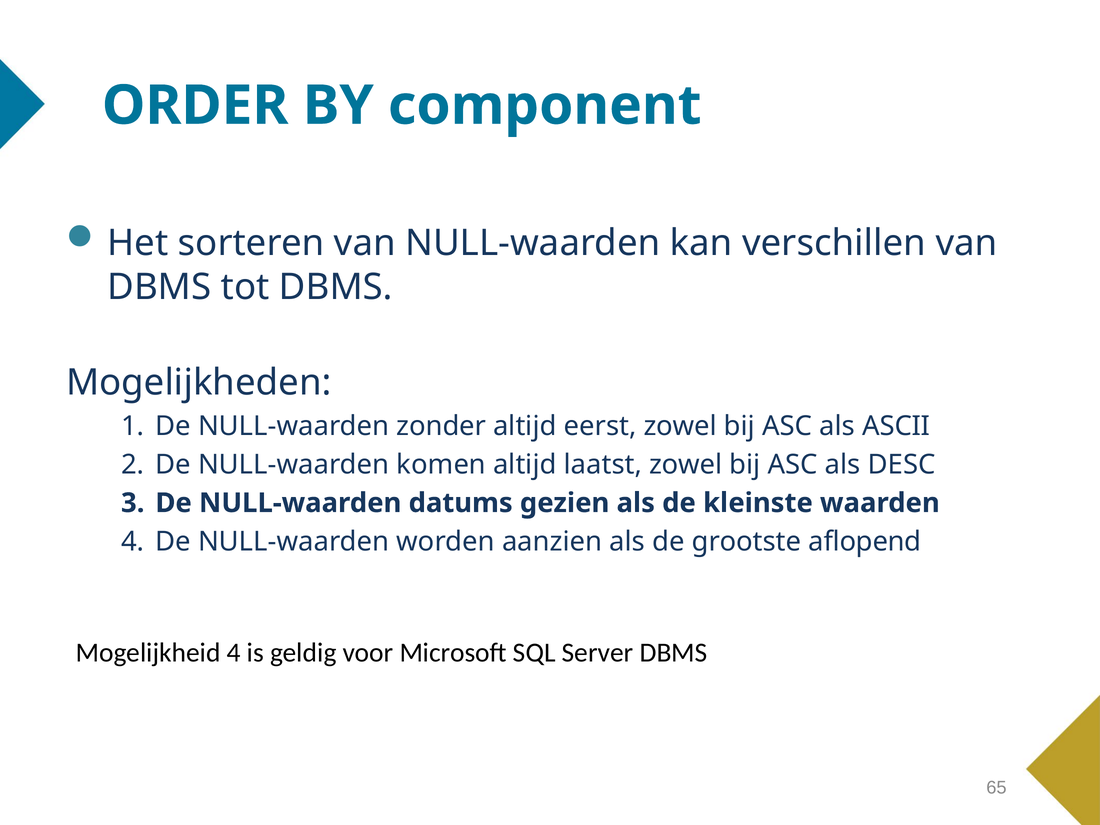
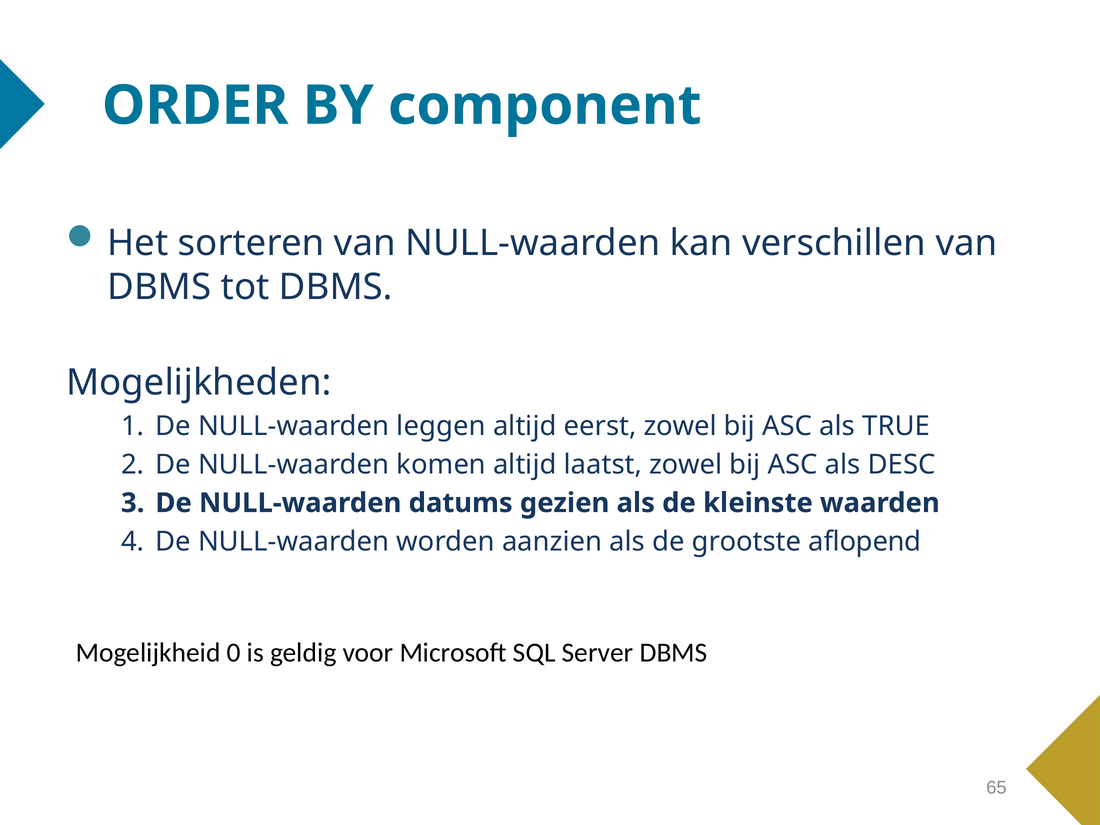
zonder: zonder -> leggen
ASCII: ASCII -> TRUE
Mogelijkheid 4: 4 -> 0
